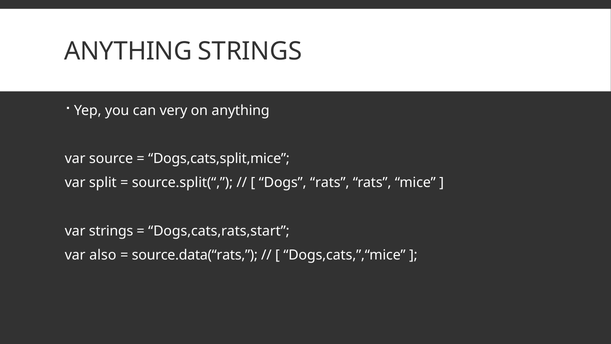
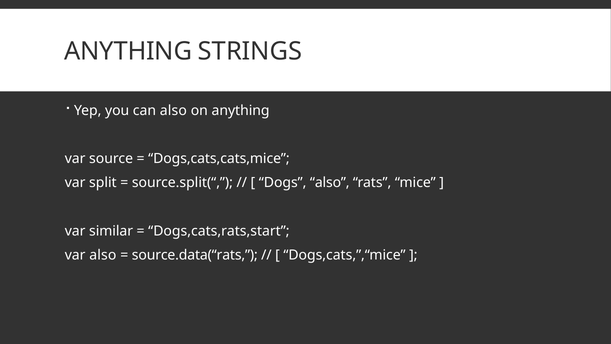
can very: very -> also
Dogs,cats,split,mice: Dogs,cats,split,mice -> Dogs,cats,cats,mice
Dogs rats: rats -> also
var strings: strings -> similar
